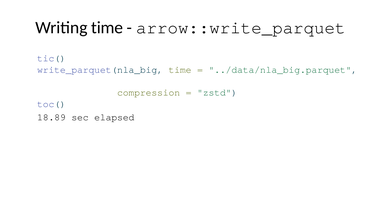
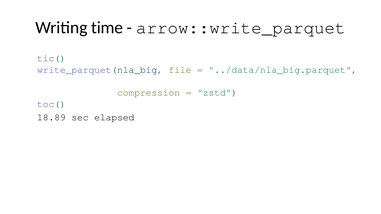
write_parquet(nla_big time: time -> file
